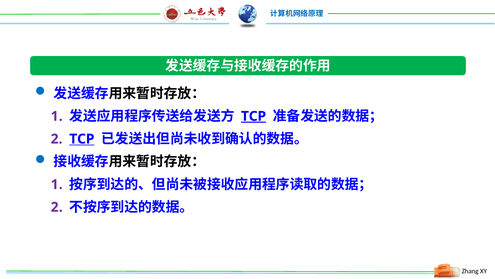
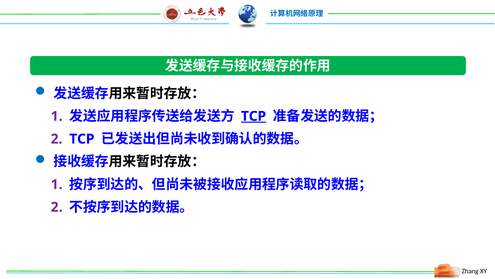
TCP at (82, 139) underline: present -> none
